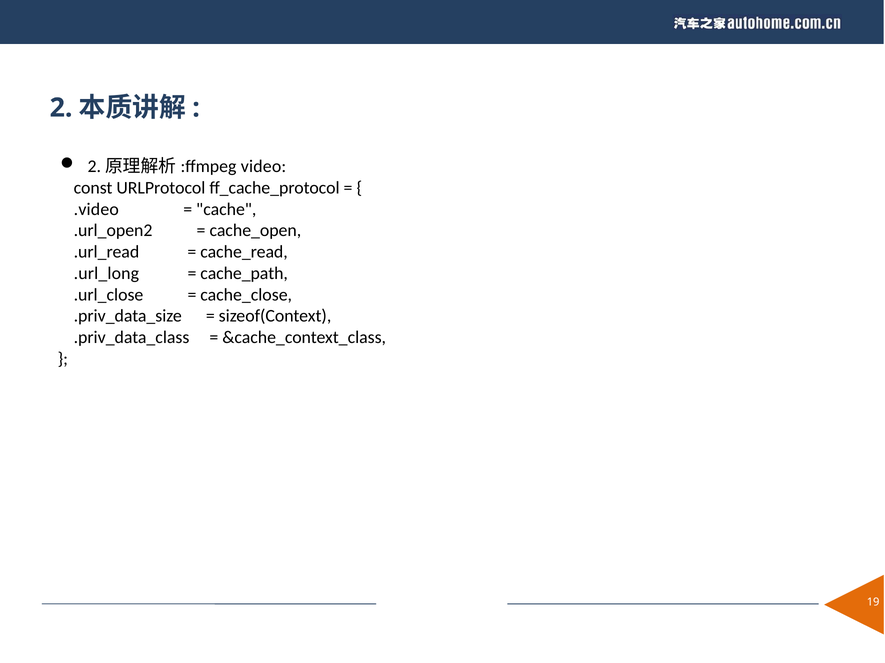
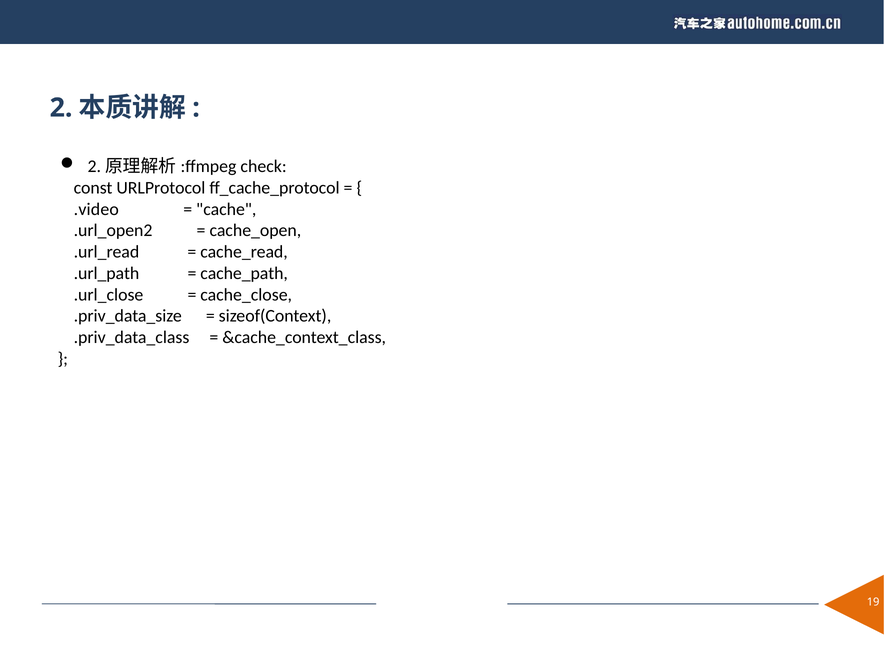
video: video -> check
.url_long: .url_long -> .url_path
